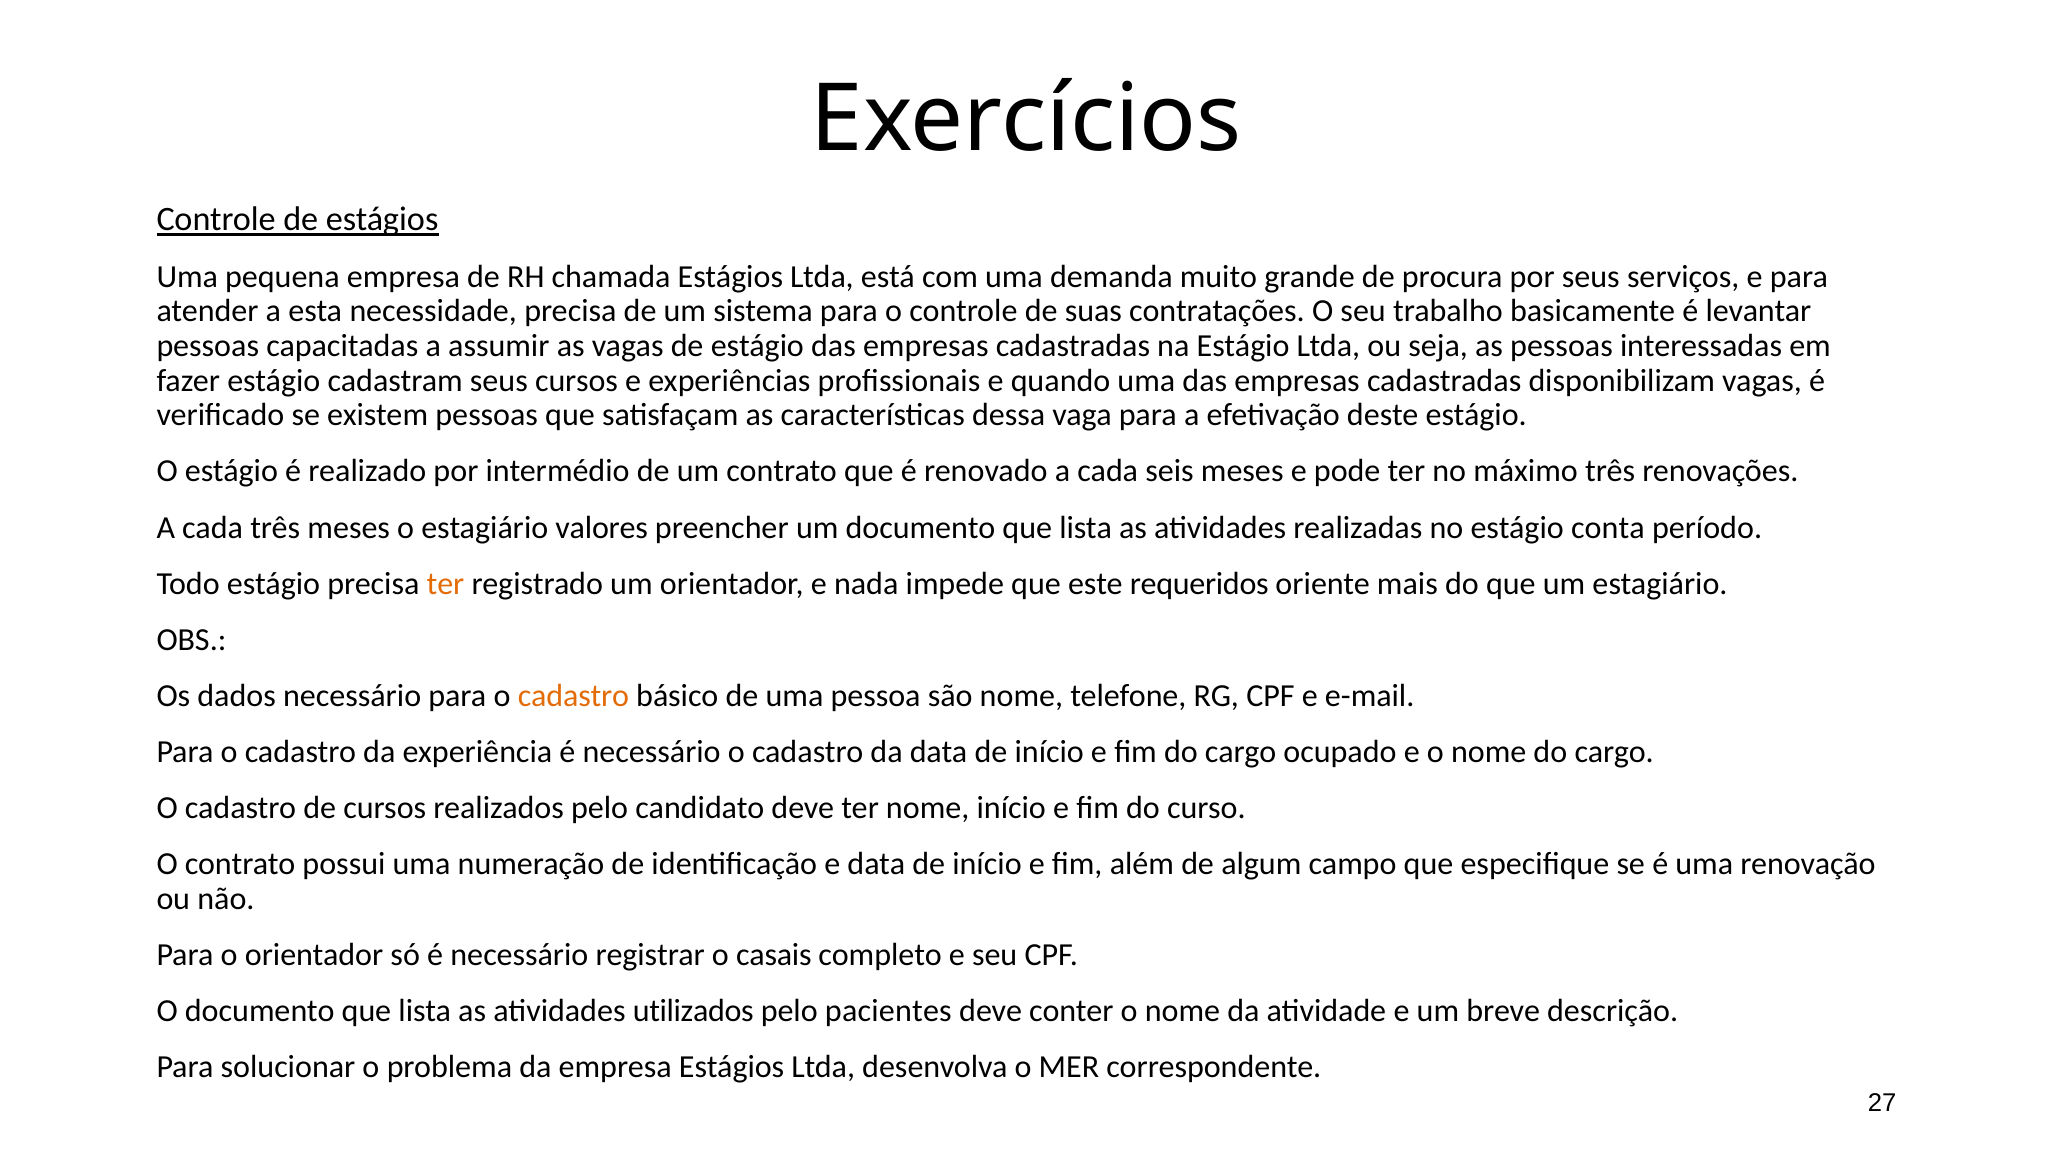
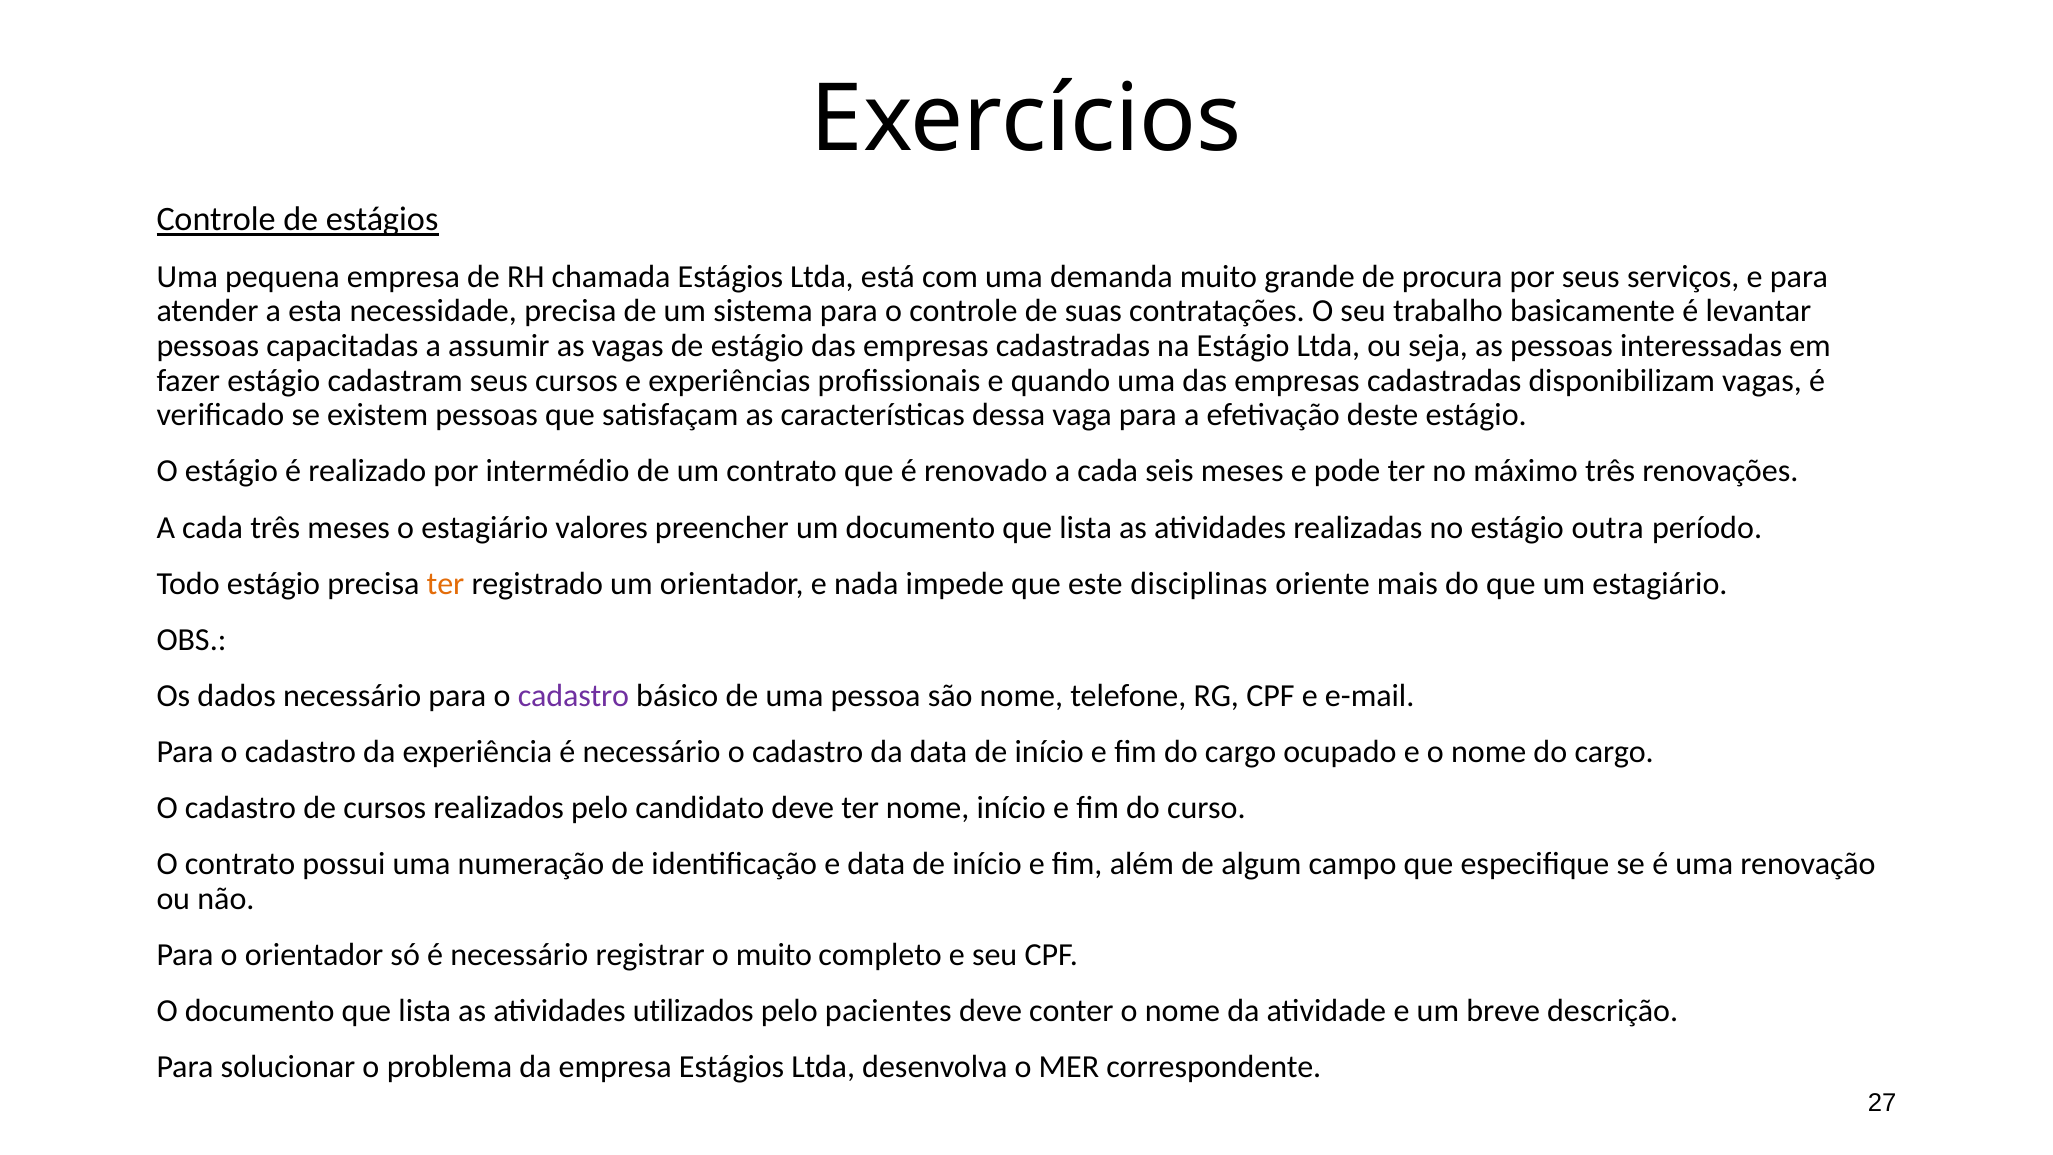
conta: conta -> outra
requeridos: requeridos -> disciplinas
cadastro at (573, 696) colour: orange -> purple
o casais: casais -> muito
